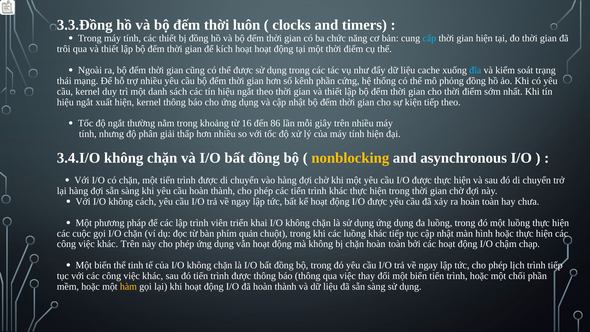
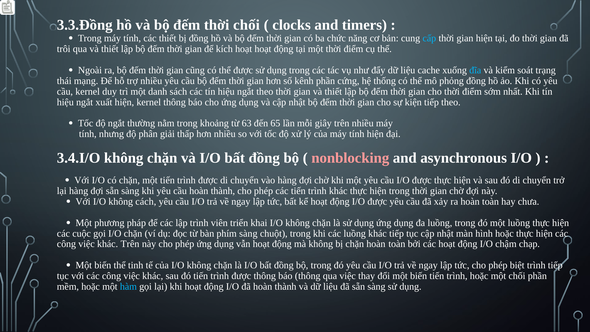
thời luôn: luôn -> chối
16: 16 -> 63
86: 86 -> 65
nonblocking colour: yellow -> pink
phím quản: quản -> sàng
lịch: lịch -> biệt
hàm colour: yellow -> light blue
